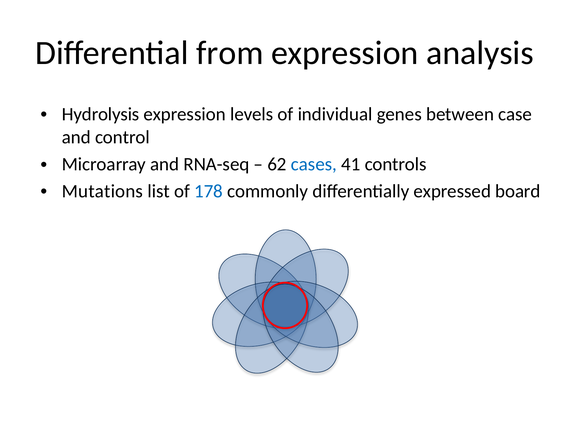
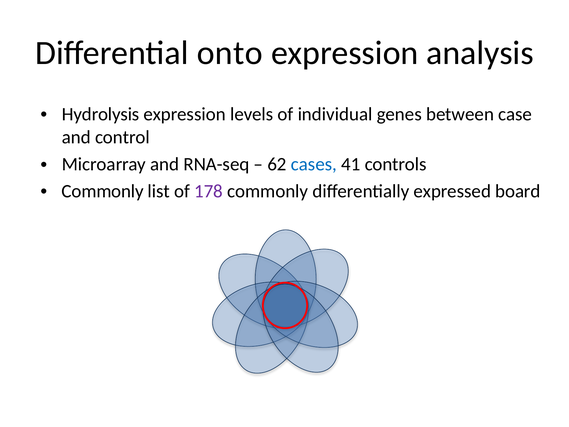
from: from -> onto
Mutations at (102, 191): Mutations -> Commonly
178 colour: blue -> purple
